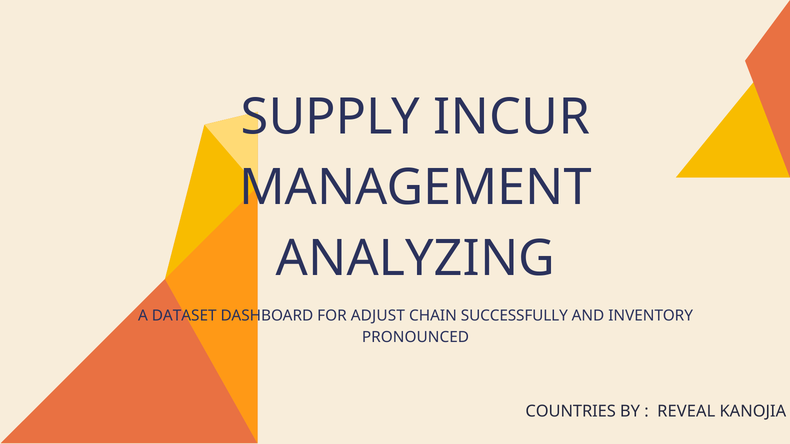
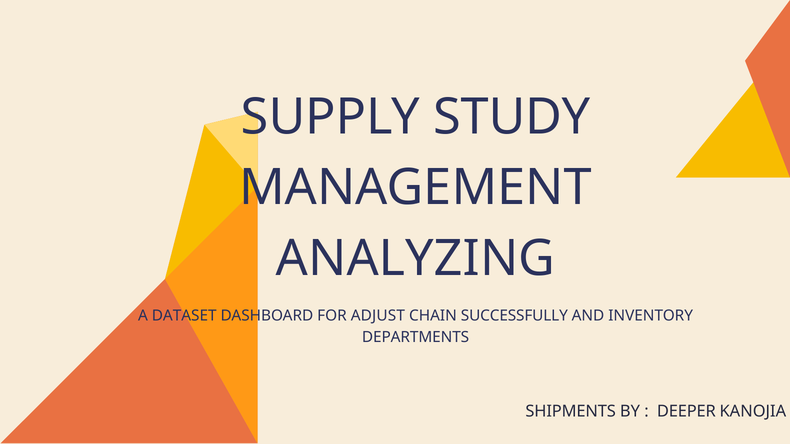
INCUR: INCUR -> STUDY
PRONOUNCED: PRONOUNCED -> DEPARTMENTS
COUNTRIES: COUNTRIES -> SHIPMENTS
REVEAL: REVEAL -> DEEPER
